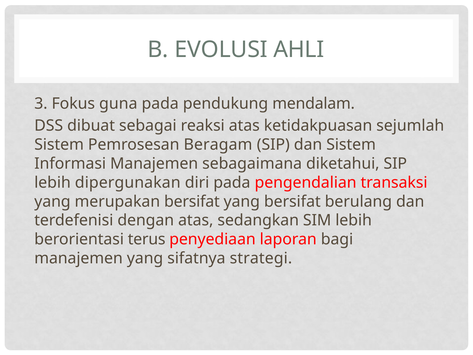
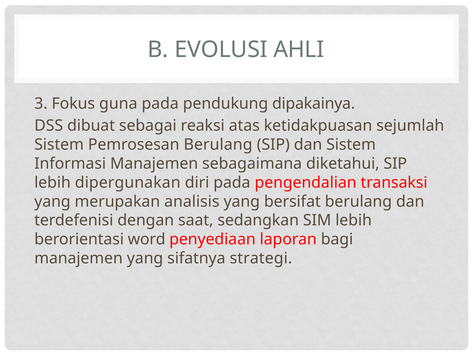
mendalam: mendalam -> dipakainya
Pemrosesan Beragam: Beragam -> Berulang
merupakan bersifat: bersifat -> analisis
dengan atas: atas -> saat
terus: terus -> word
